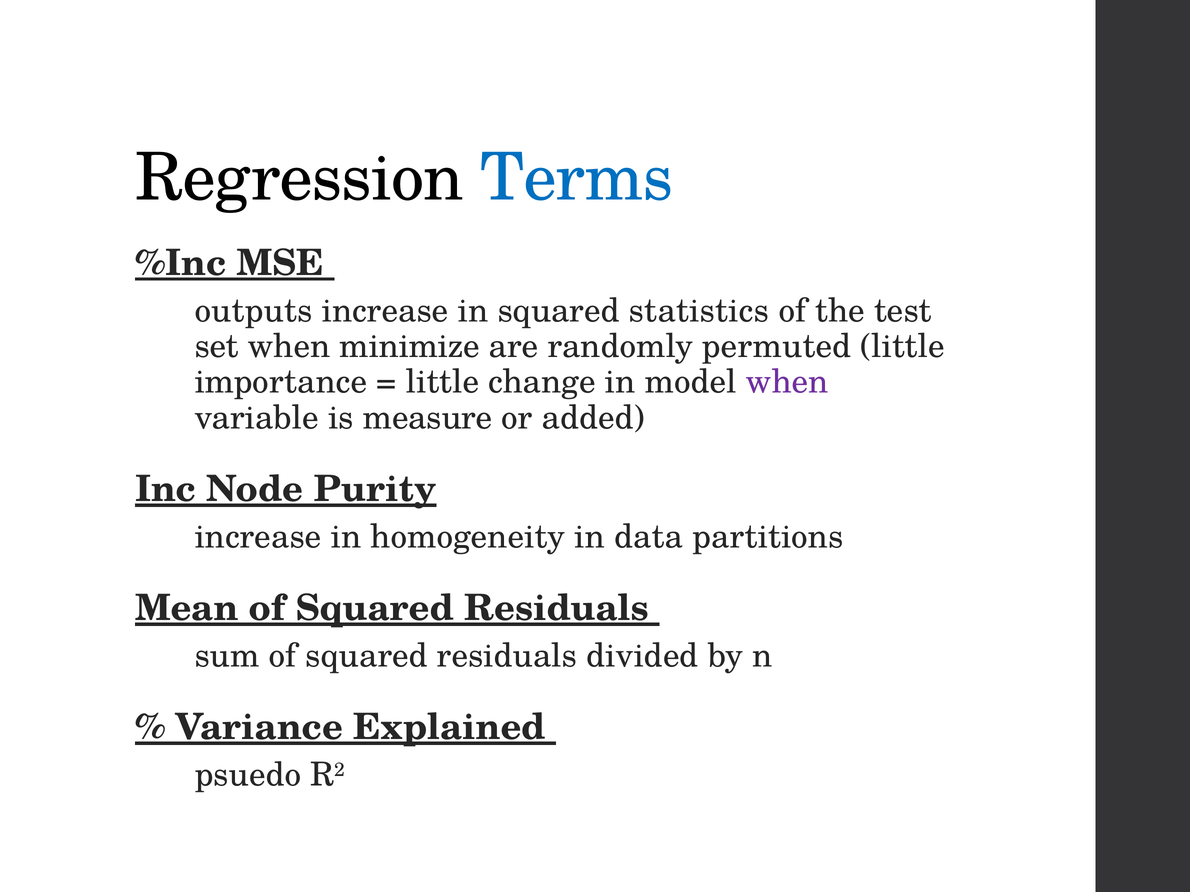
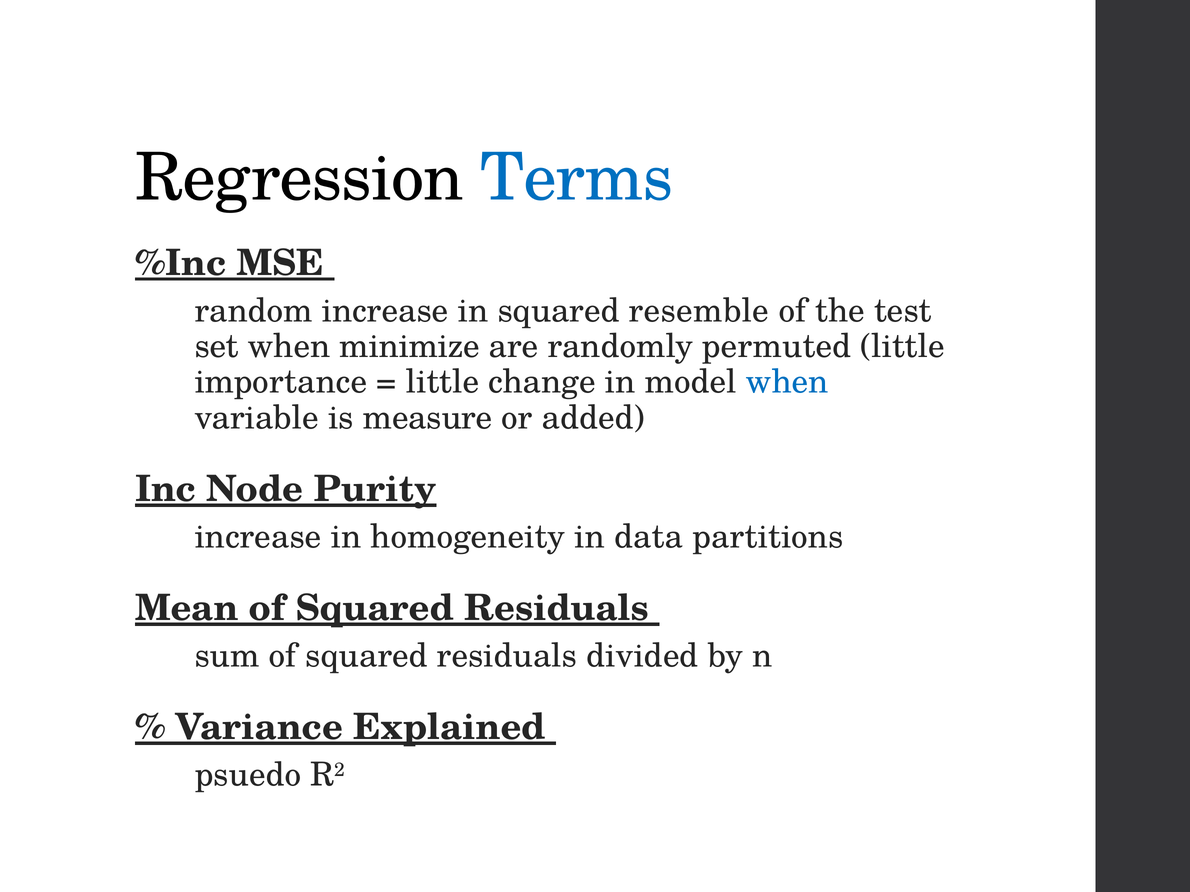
outputs: outputs -> random
statistics: statistics -> resemble
when at (787, 382) colour: purple -> blue
